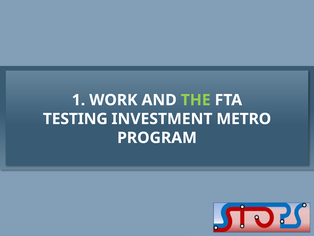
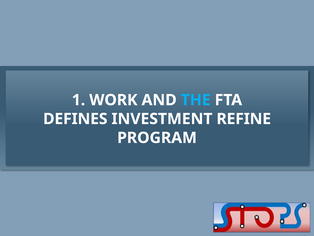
THE colour: light green -> light blue
TESTING: TESTING -> DEFINES
METRO: METRO -> REFINE
